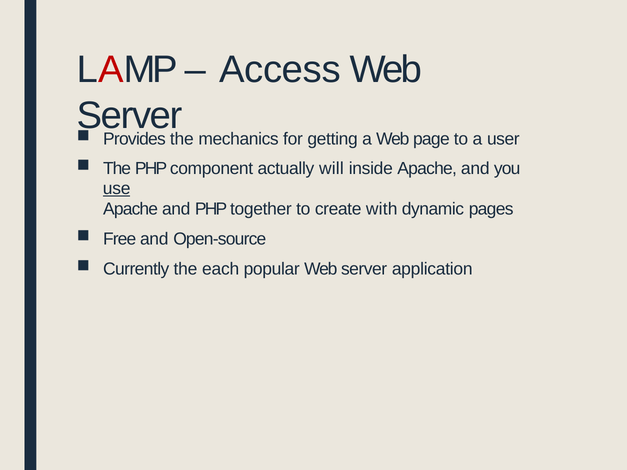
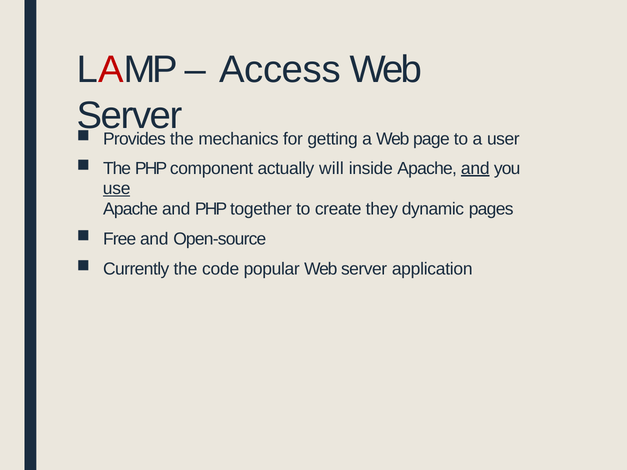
and at (475, 168) underline: none -> present
with: with -> they
each: each -> code
